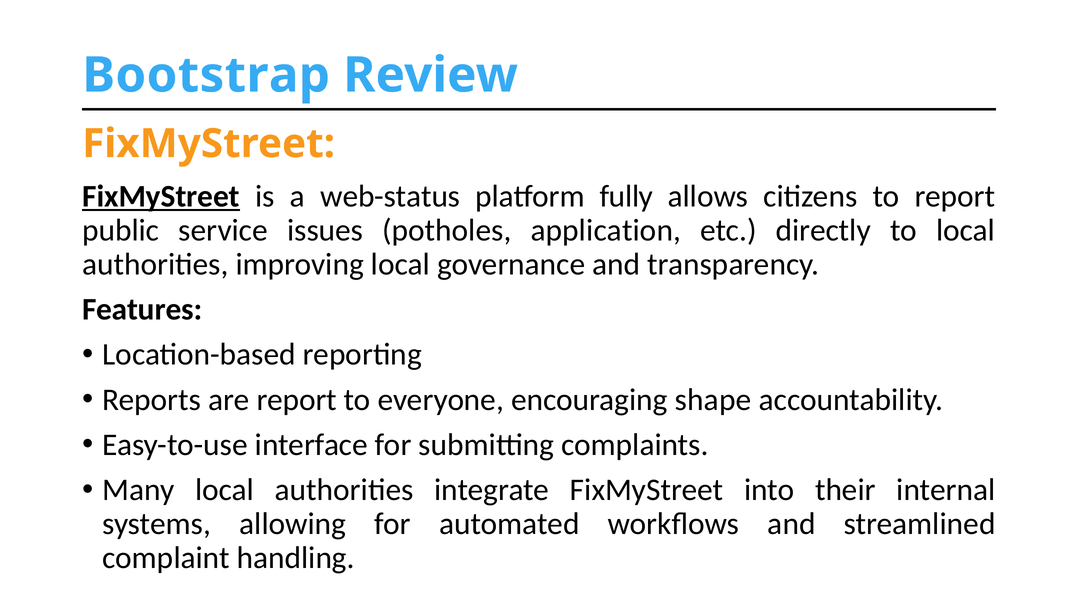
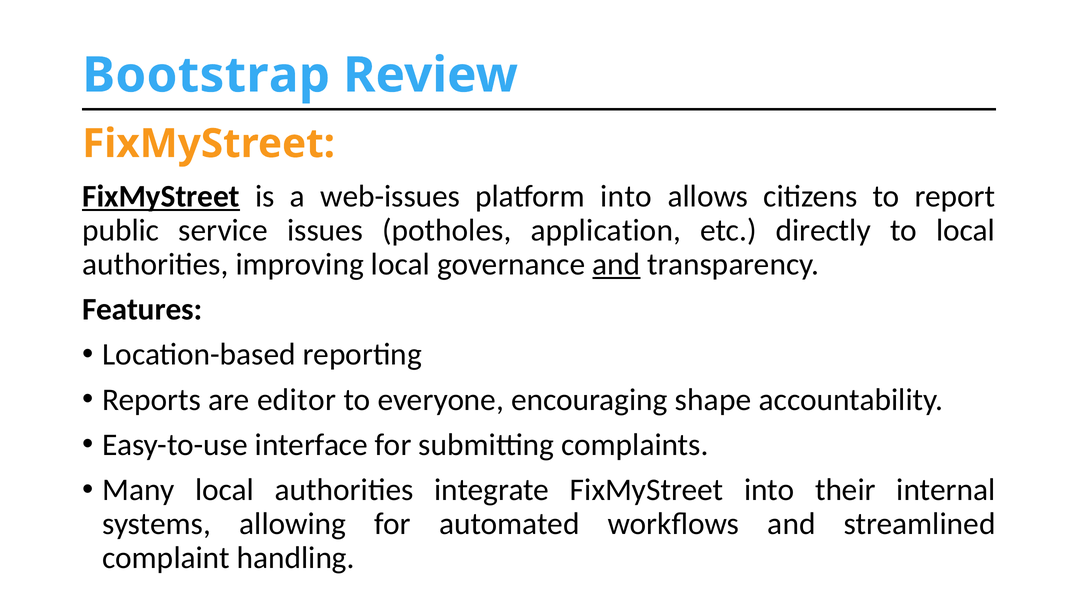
web-status: web-status -> web-issues
platform fully: fully -> into
and at (616, 265) underline: none -> present
are report: report -> editor
